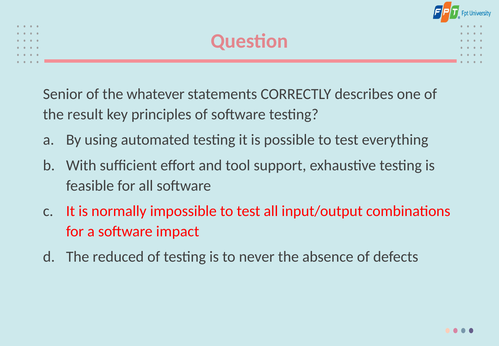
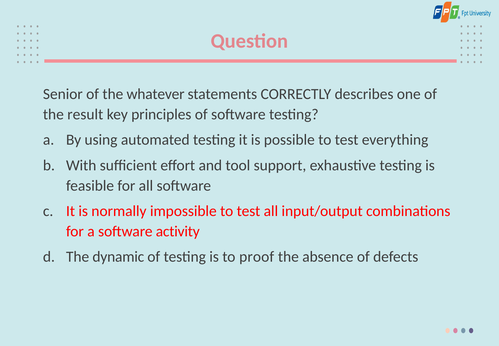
impact: impact -> activity
reduced: reduced -> dynamic
never: never -> proof
